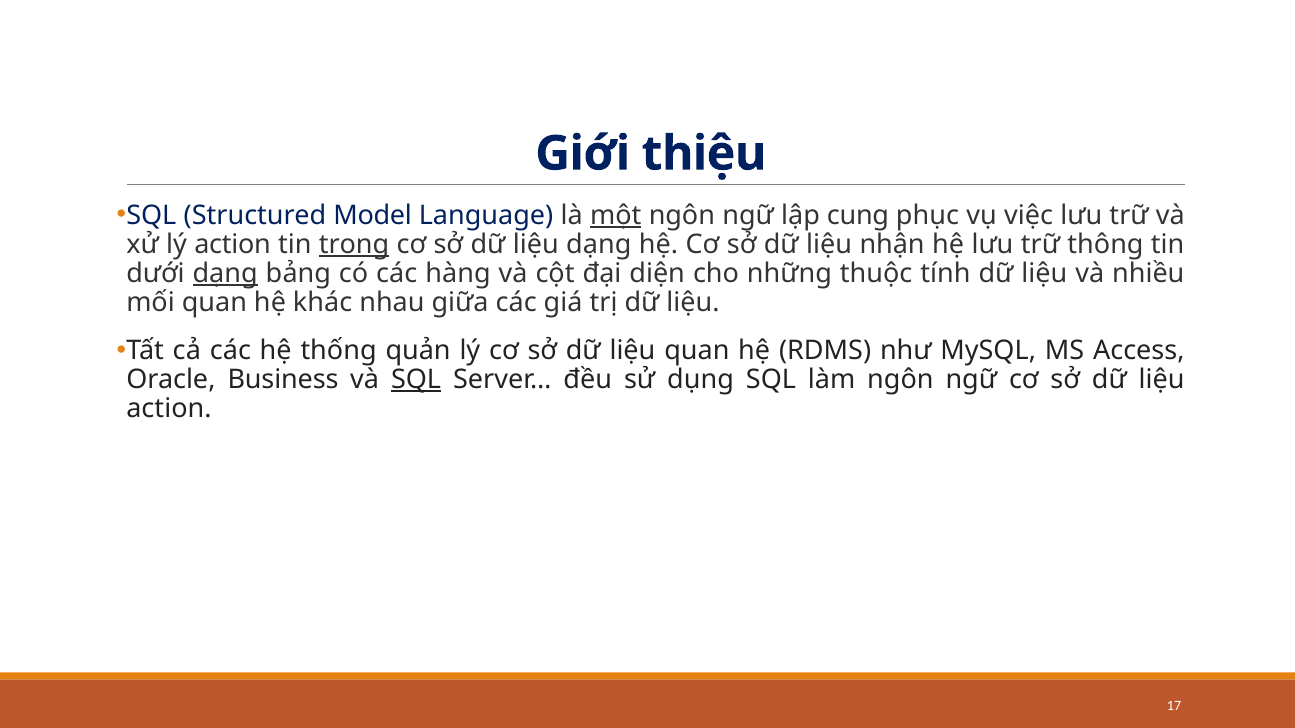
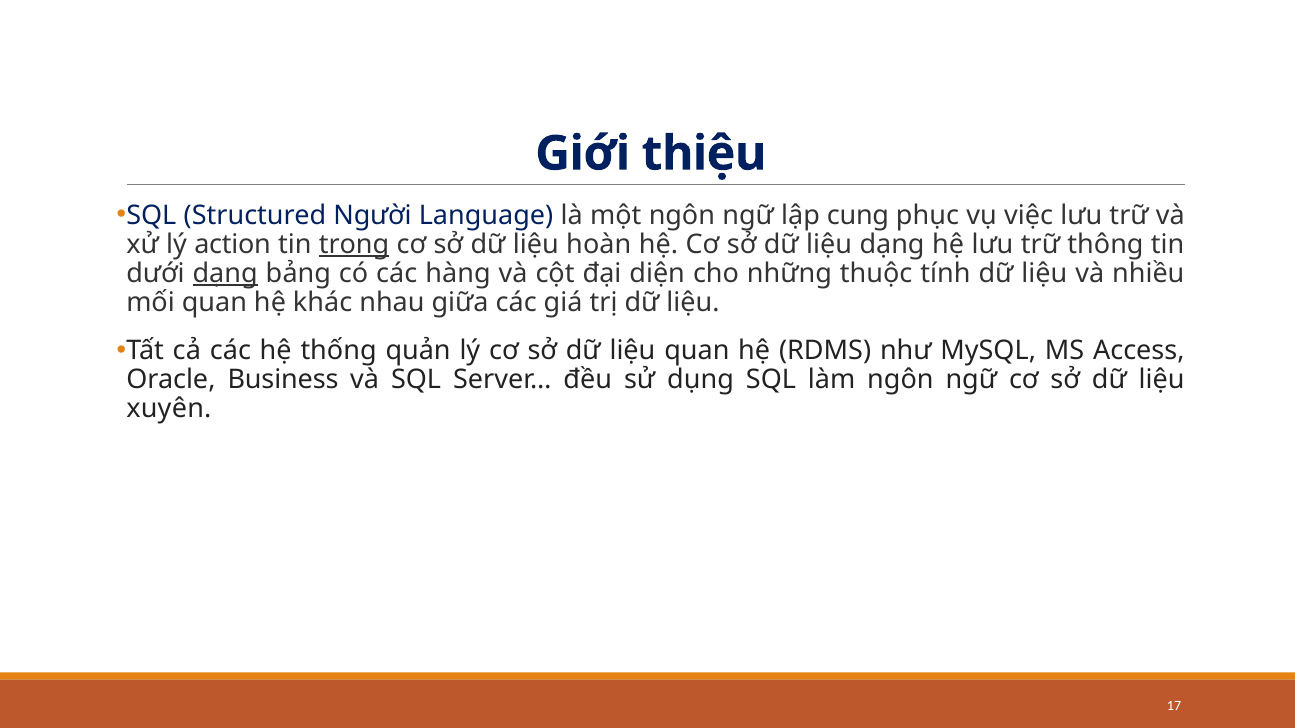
Model: Model -> Người
một underline: present -> none
liệu dạng: dạng -> hoàn
liệu nhận: nhận -> dạng
SQL at (416, 380) underline: present -> none
action at (169, 409): action -> xuyên
